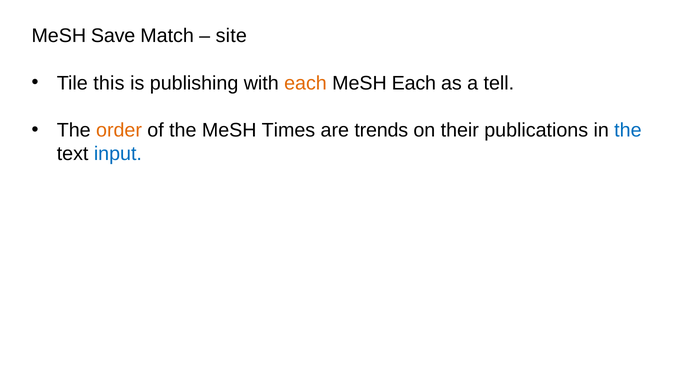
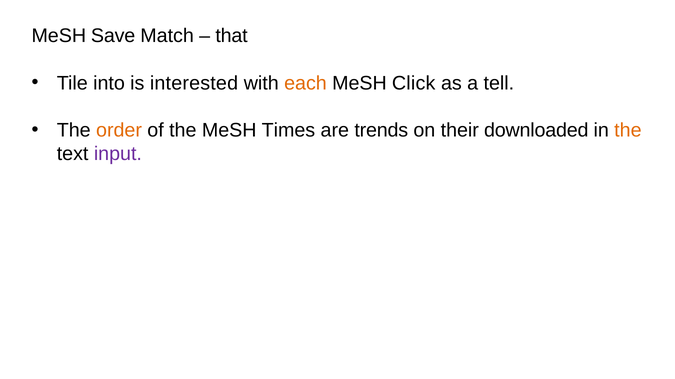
site: site -> that
this: this -> into
publishing: publishing -> interested
MeSH Each: Each -> Click
publications: publications -> downloaded
the at (628, 131) colour: blue -> orange
input colour: blue -> purple
